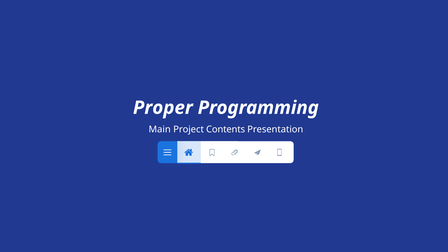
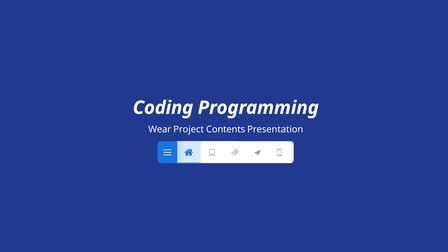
Proper: Proper -> Coding
Main: Main -> Wear
